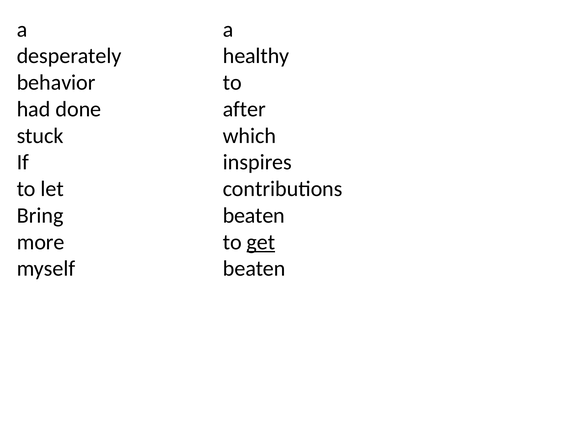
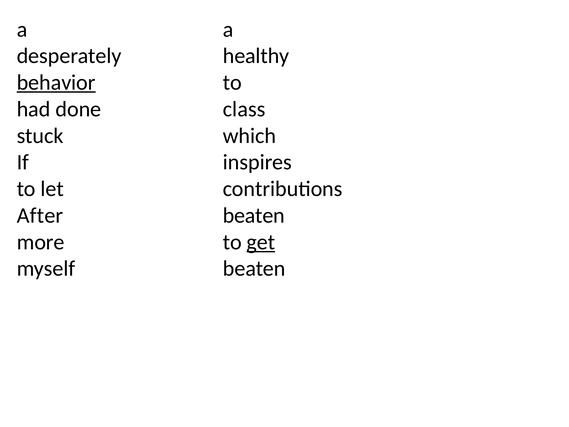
behavior underline: none -> present
after: after -> class
Bring: Bring -> After
